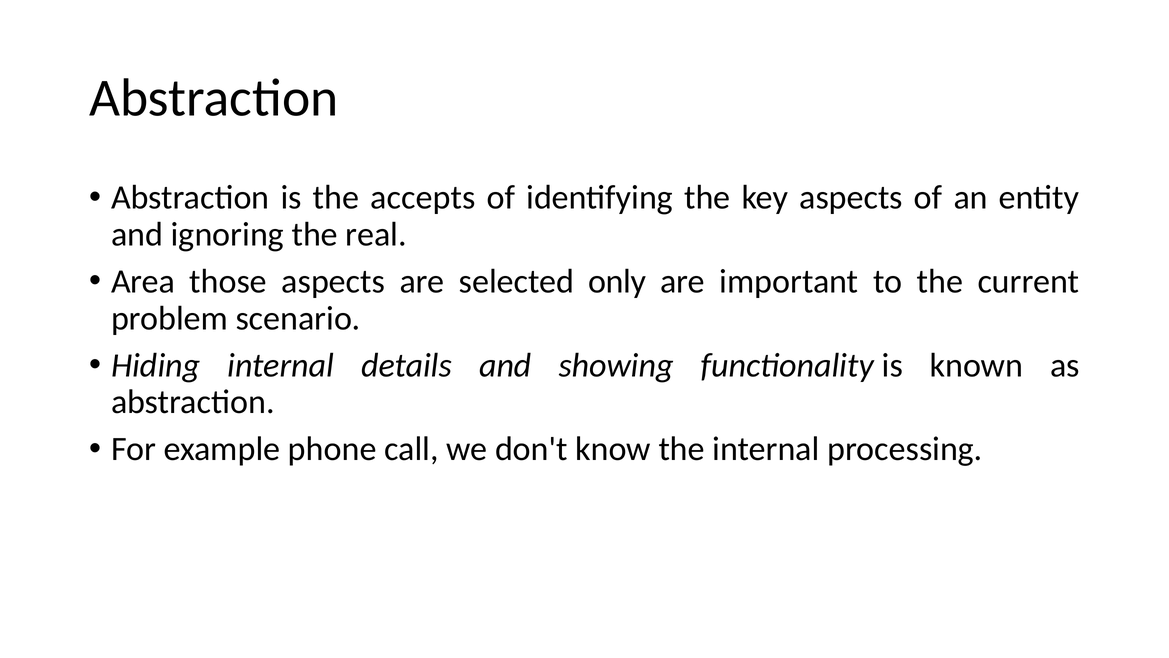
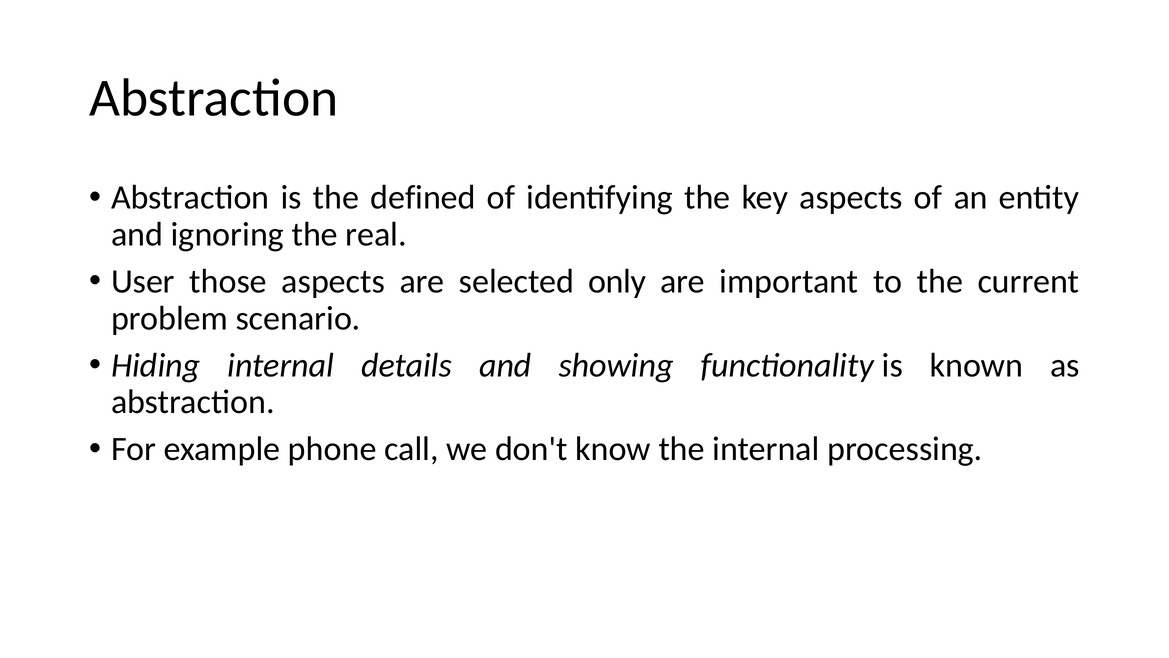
accepts: accepts -> defined
Area: Area -> User
